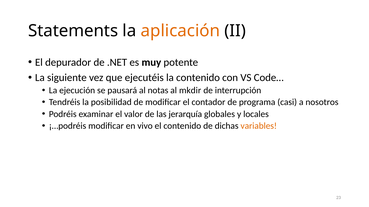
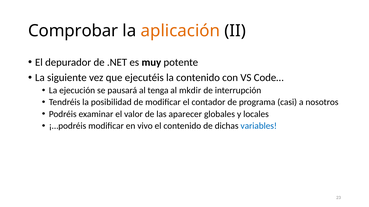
Statements: Statements -> Comprobar
notas: notas -> tenga
jerarquía: jerarquía -> aparecer
variables colour: orange -> blue
